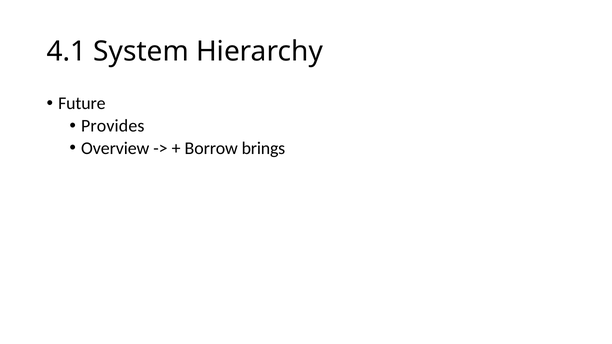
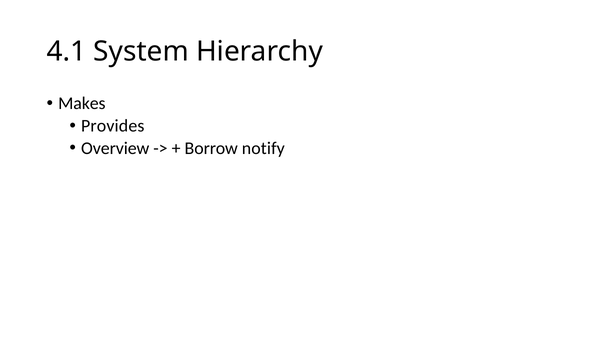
Future: Future -> Makes
brings: brings -> notify
